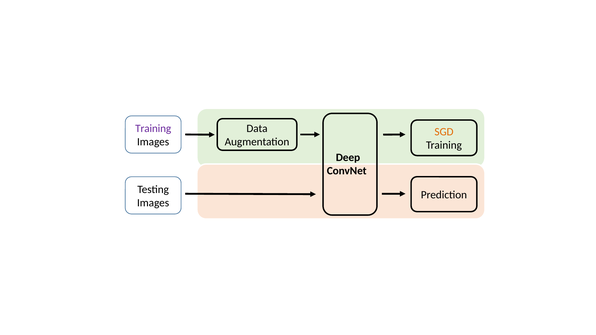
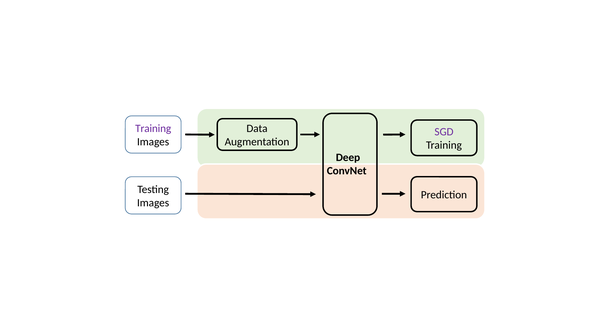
SGD colour: orange -> purple
